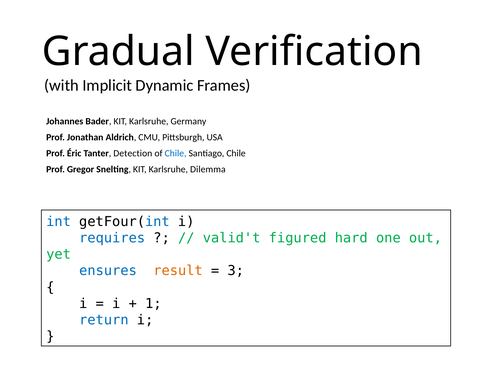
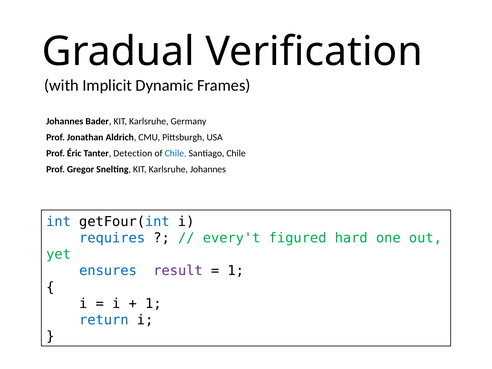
Karlsruhe Dilemma: Dilemma -> Johannes
valid't: valid't -> every't
result colour: orange -> purple
3 at (236, 271): 3 -> 1
